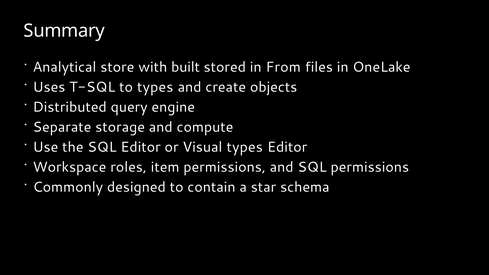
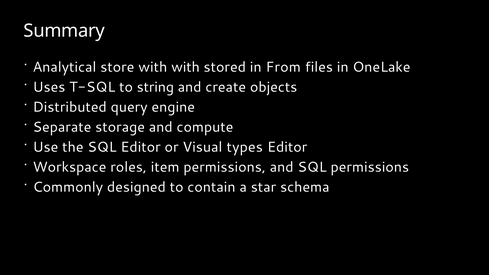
with built: built -> with
to types: types -> string
